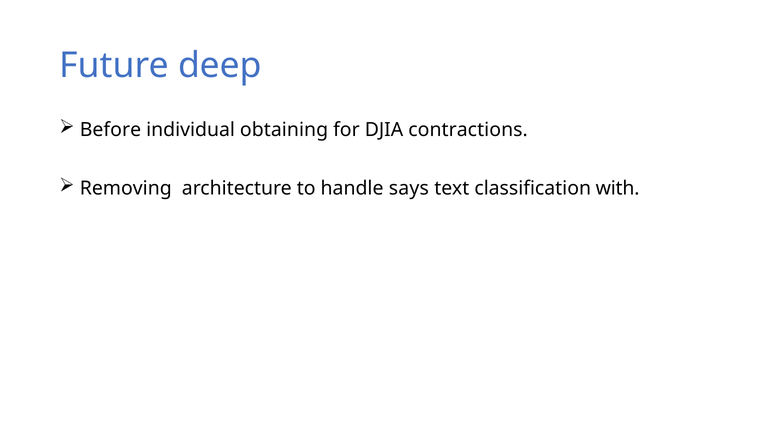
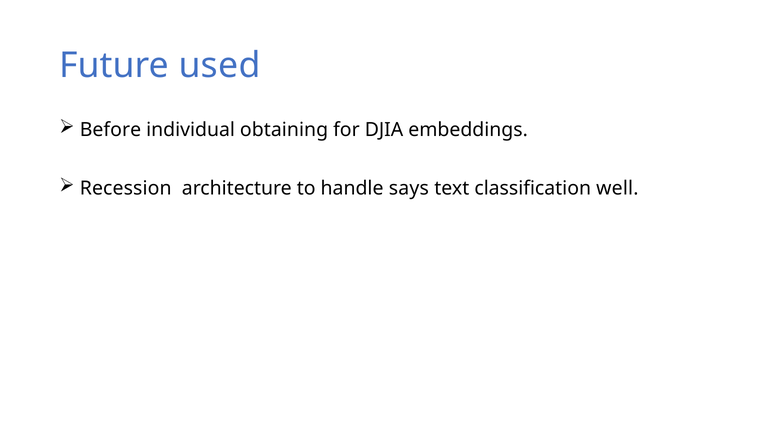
deep: deep -> used
contractions: contractions -> embeddings
Removing: Removing -> Recession
with: with -> well
